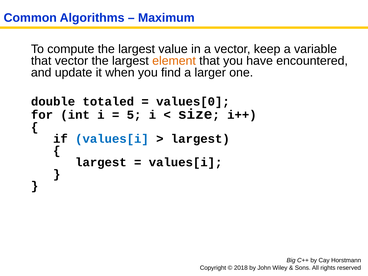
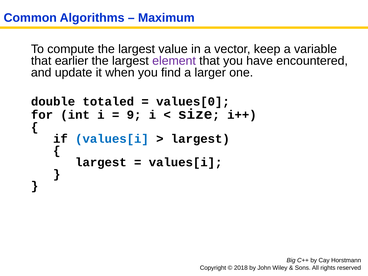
that vector: vector -> earlier
element colour: orange -> purple
5: 5 -> 9
